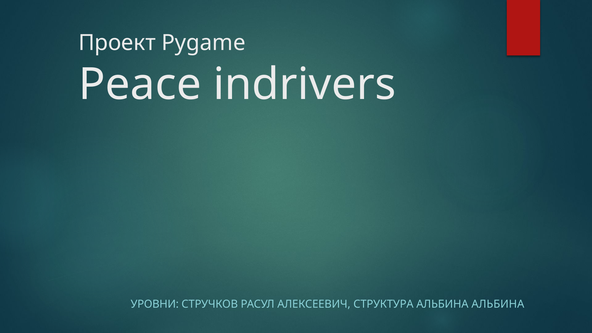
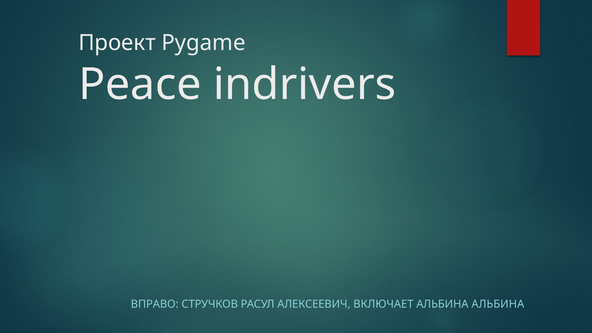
УРОВНИ: УРОВНИ -> ВПРАВО
СТРУКТУРА: СТРУКТУРА -> ВКЛЮЧАЕТ
